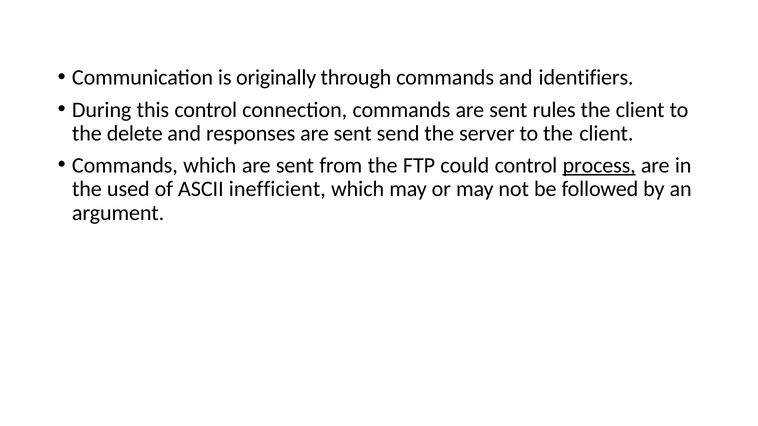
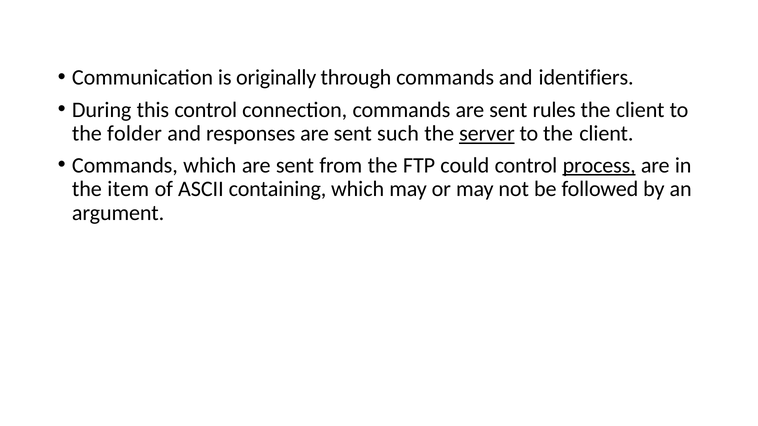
delete: delete -> folder
send: send -> such
server underline: none -> present
used: used -> item
inefficient: inefficient -> containing
